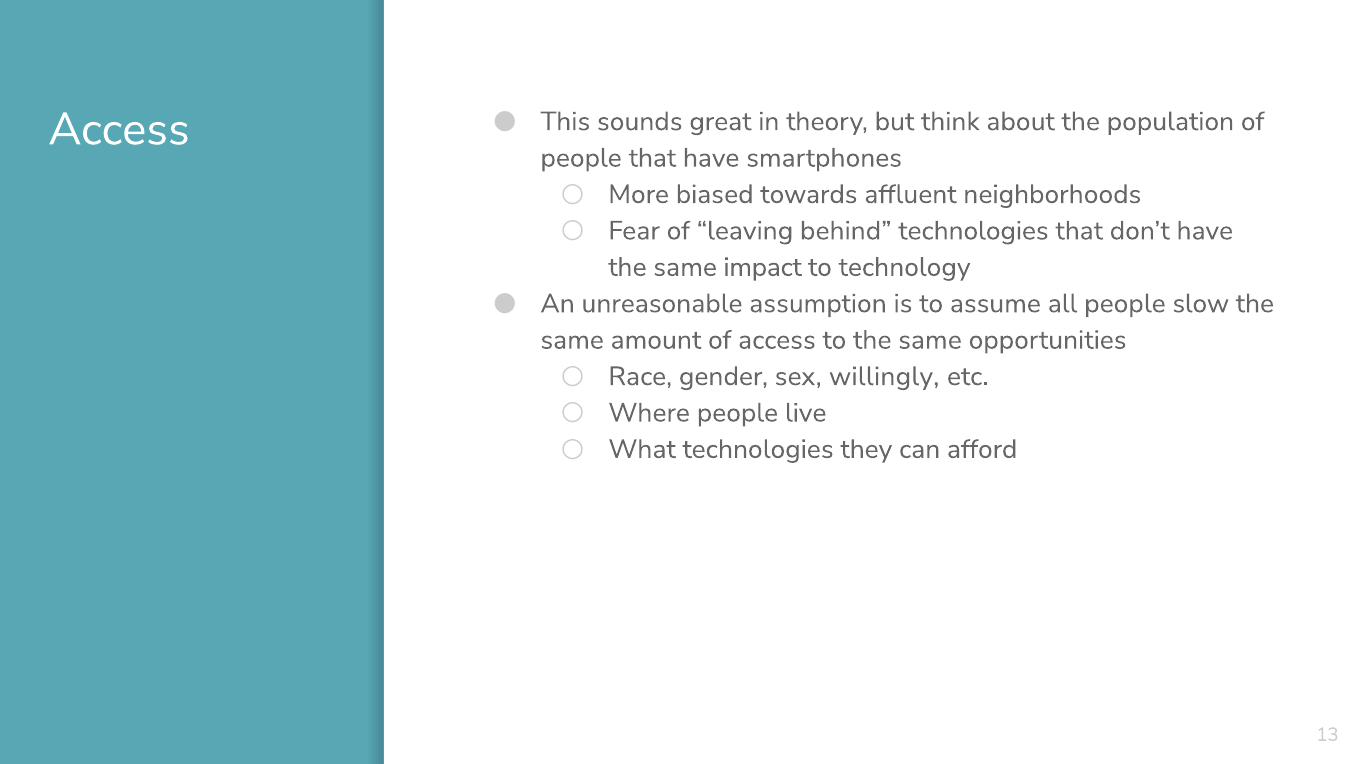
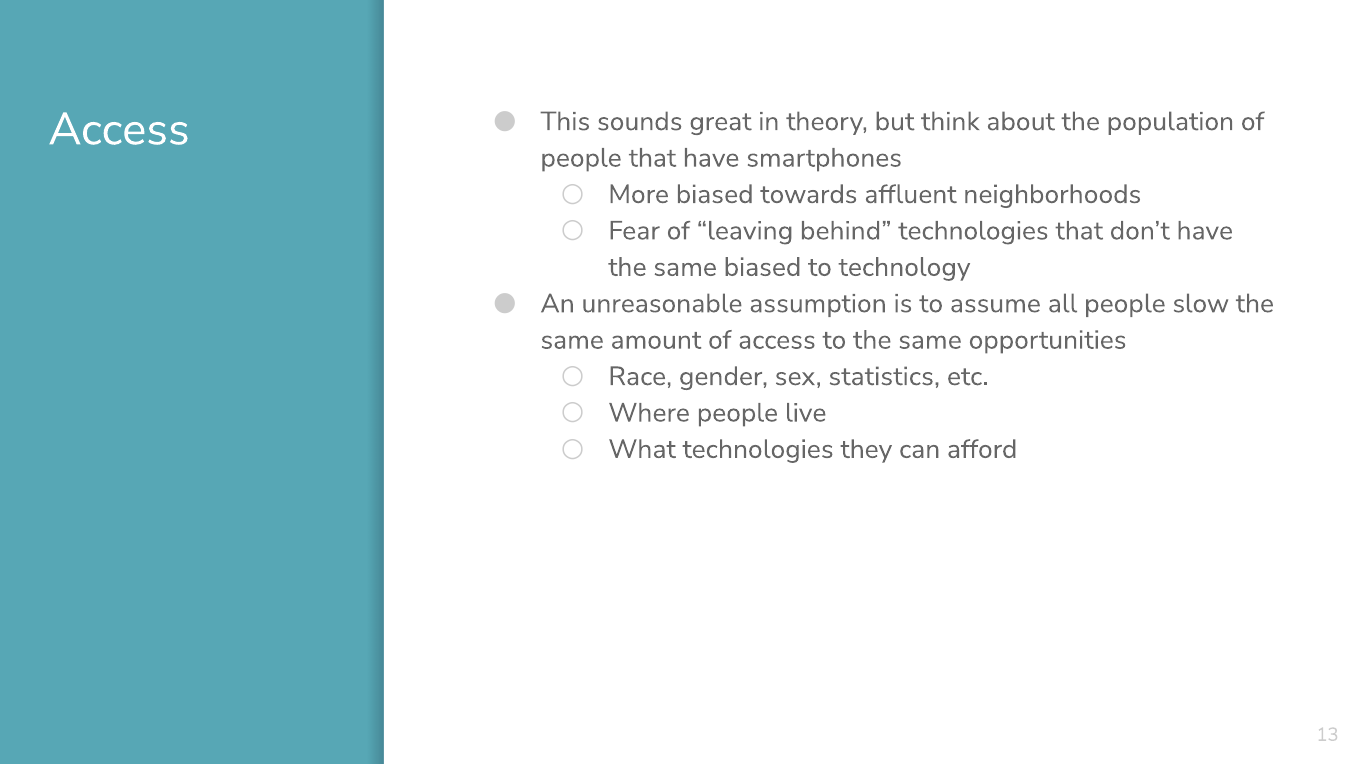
same impact: impact -> biased
willingly: willingly -> statistics
